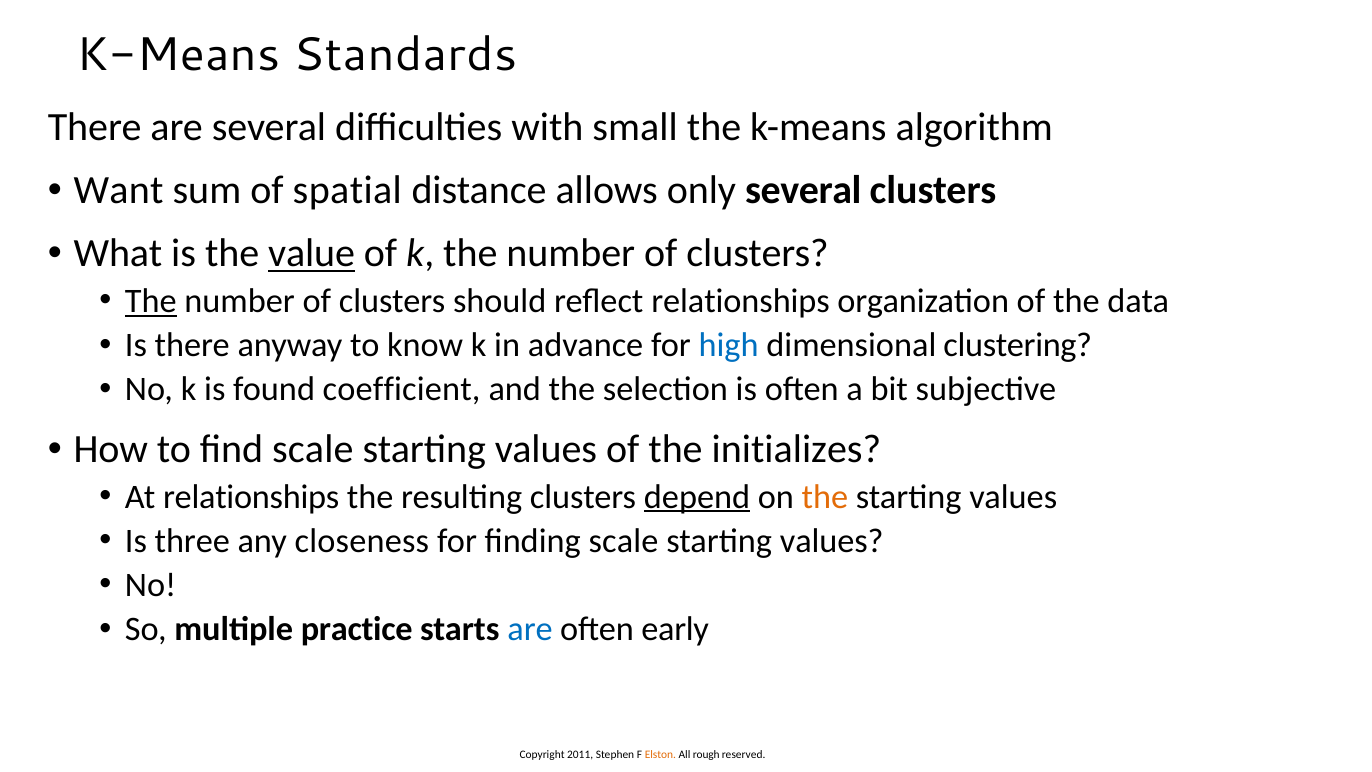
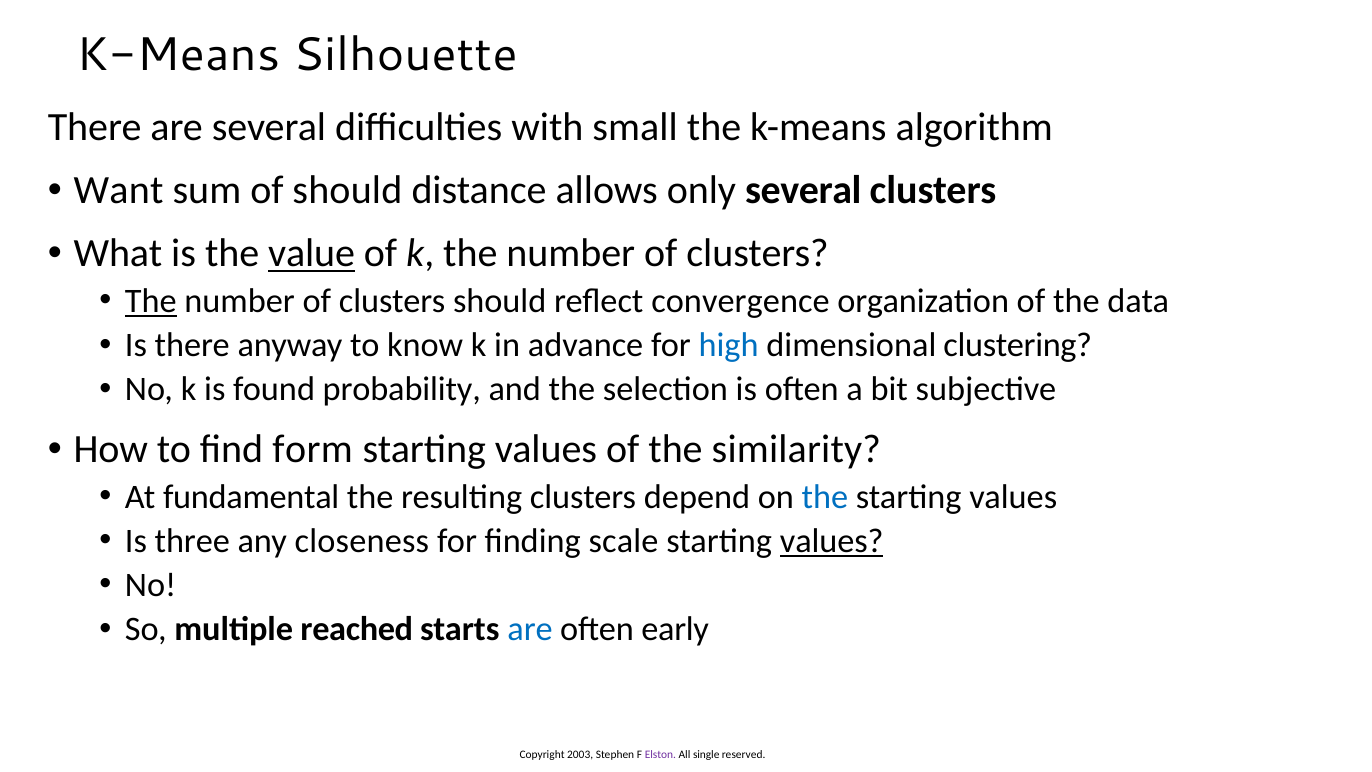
Standards: Standards -> Silhouette
of spatial: spatial -> should
reflect relationships: relationships -> convergence
coefficient: coefficient -> probability
find scale: scale -> form
initializes: initializes -> similarity
At relationships: relationships -> fundamental
depend underline: present -> none
the at (825, 497) colour: orange -> blue
values at (832, 541) underline: none -> present
practice: practice -> reached
2011: 2011 -> 2003
Elston colour: orange -> purple
rough: rough -> single
